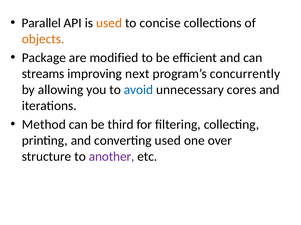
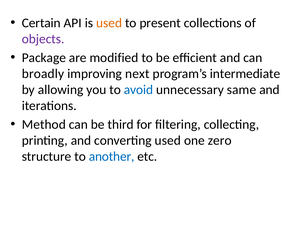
Parallel: Parallel -> Certain
concise: concise -> present
objects colour: orange -> purple
streams: streams -> broadly
concurrently: concurrently -> intermediate
cores: cores -> same
over: over -> zero
another colour: purple -> blue
